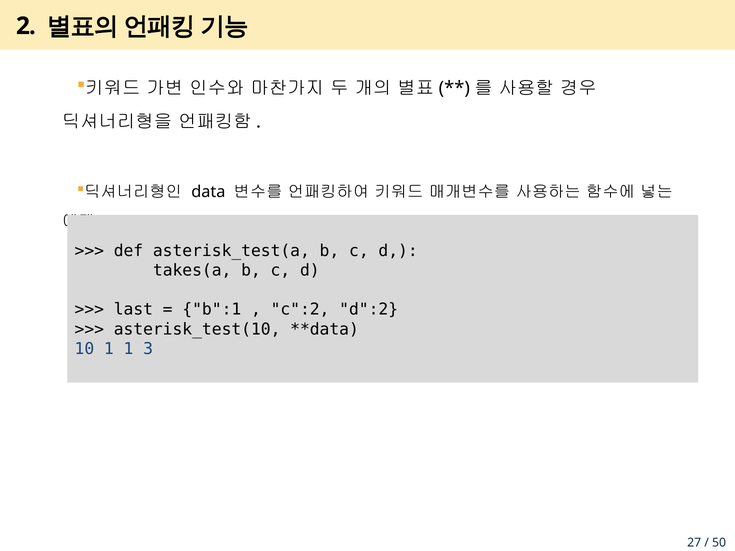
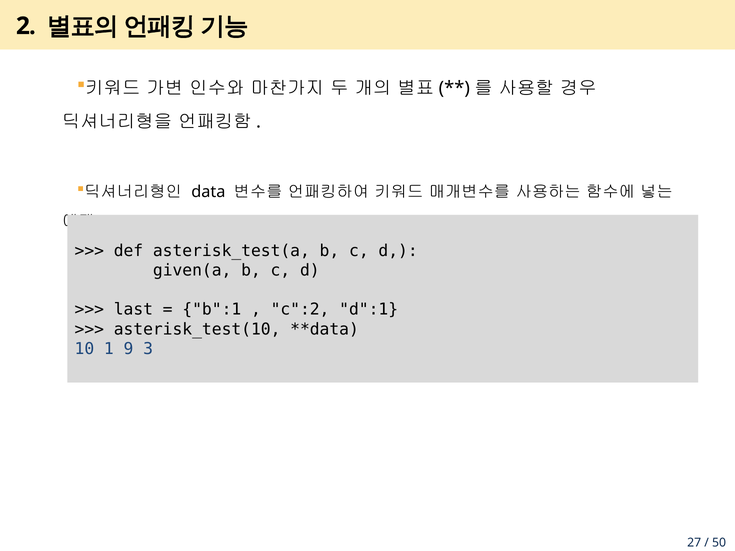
takes(a: takes(a -> given(a
d":2: d":2 -> d":1
1 1: 1 -> 9
